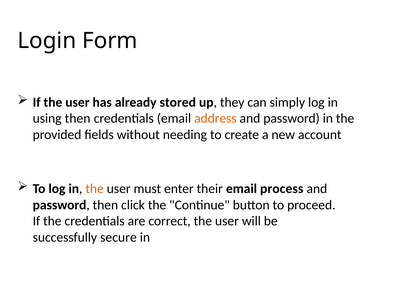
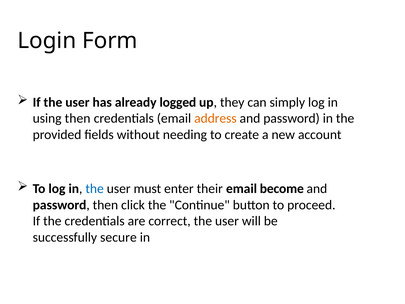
stored: stored -> logged
the at (95, 189) colour: orange -> blue
process: process -> become
